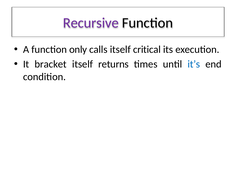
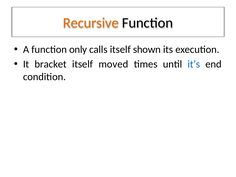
Recursive colour: purple -> orange
critical: critical -> shown
returns: returns -> moved
